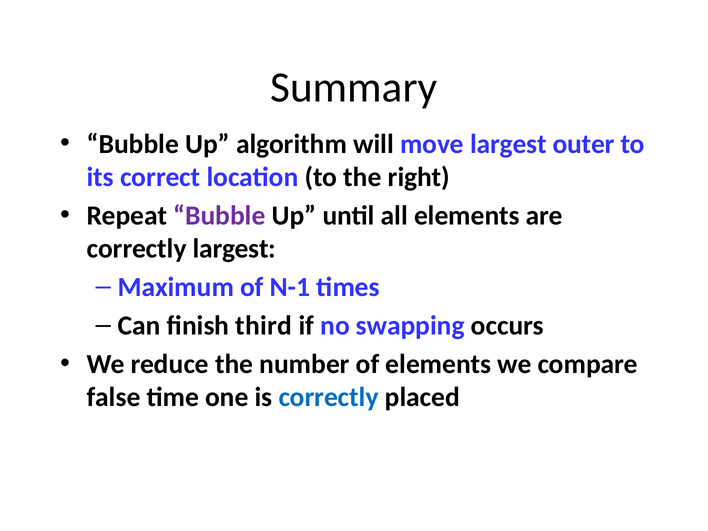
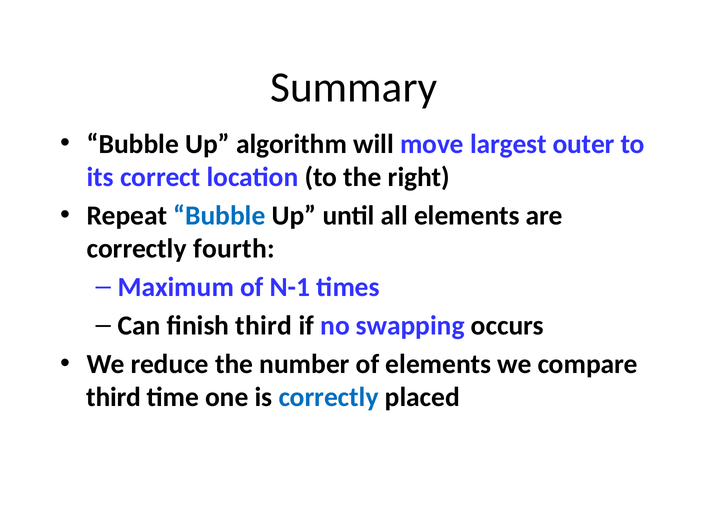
Bubble at (219, 216) colour: purple -> blue
correctly largest: largest -> fourth
false at (114, 397): false -> third
